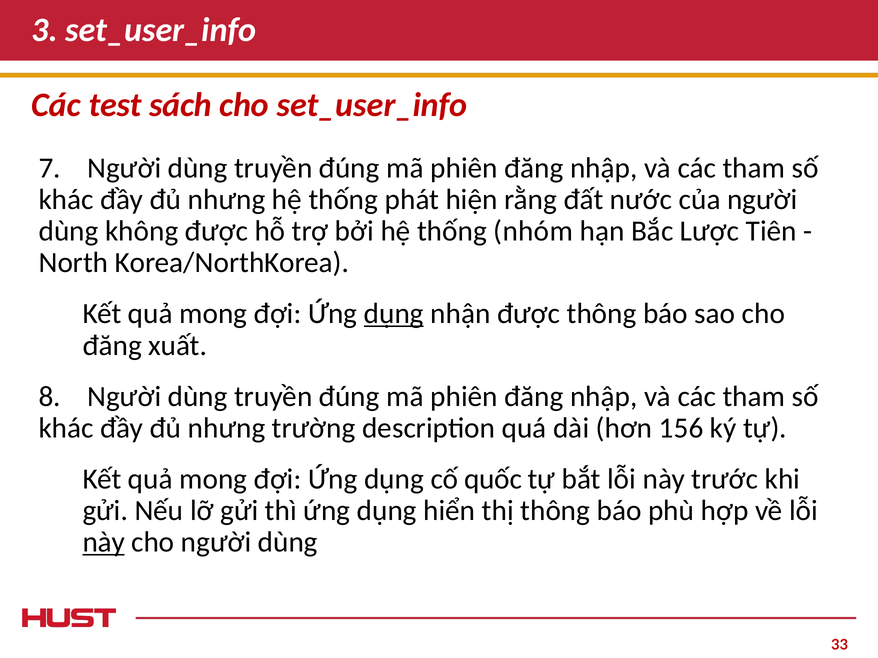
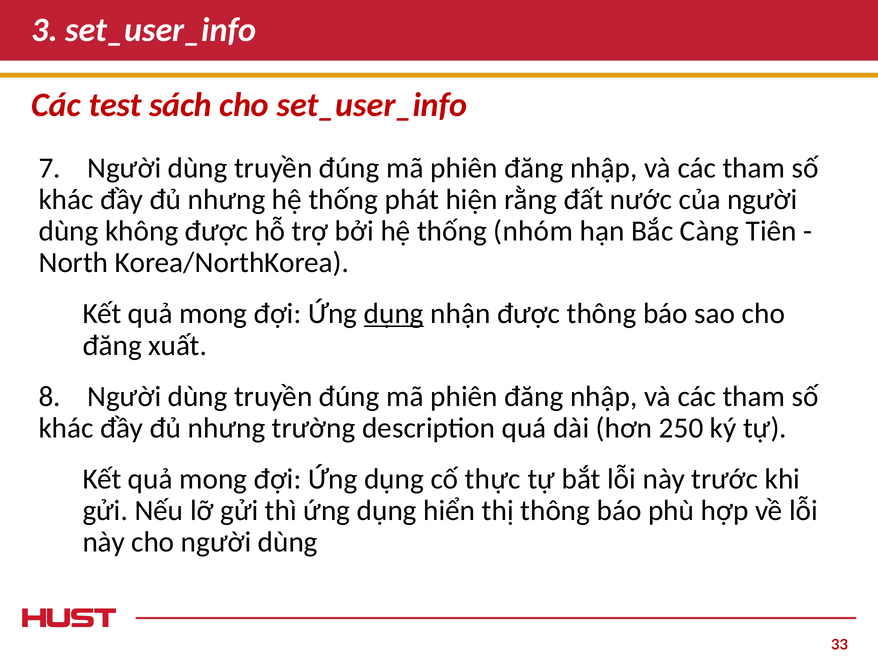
Lược: Lược -> Càng
156: 156 -> 250
quốc: quốc -> thực
này at (104, 543) underline: present -> none
